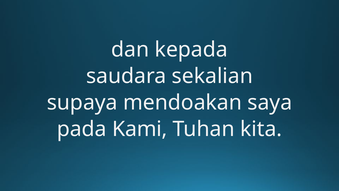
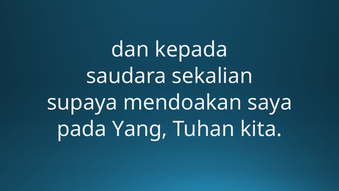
Kami: Kami -> Yang
